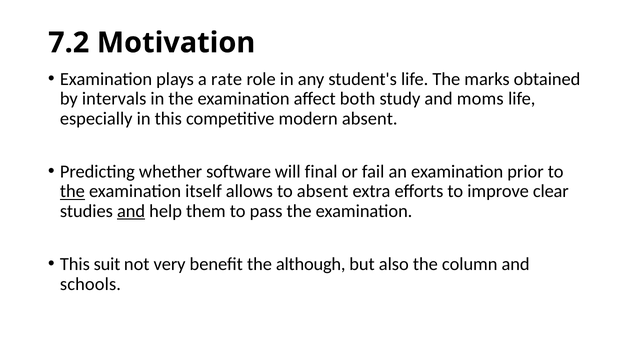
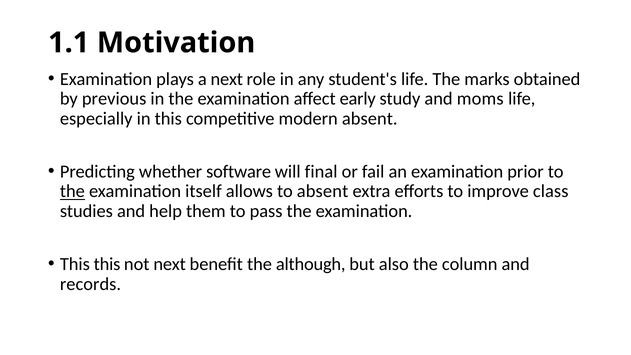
7.2: 7.2 -> 1.1
a rate: rate -> next
intervals: intervals -> previous
both: both -> early
clear: clear -> class
and at (131, 211) underline: present -> none
This suit: suit -> this
not very: very -> next
schools: schools -> records
